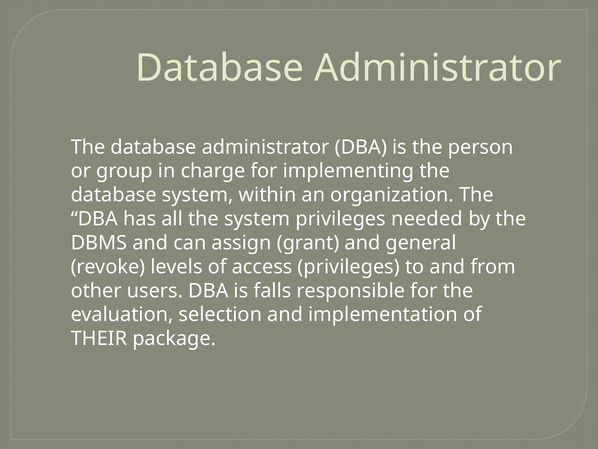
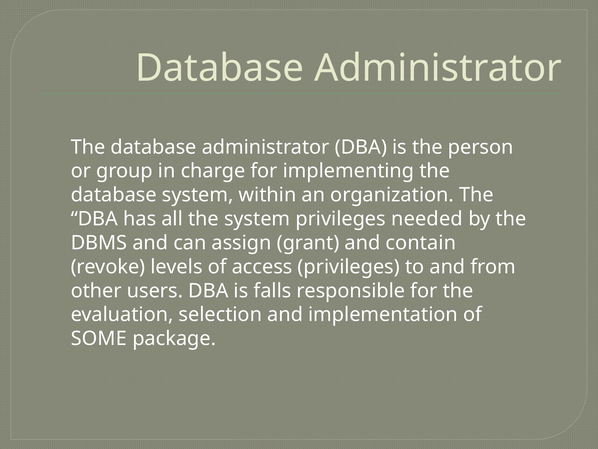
general: general -> contain
THEIR: THEIR -> SOME
